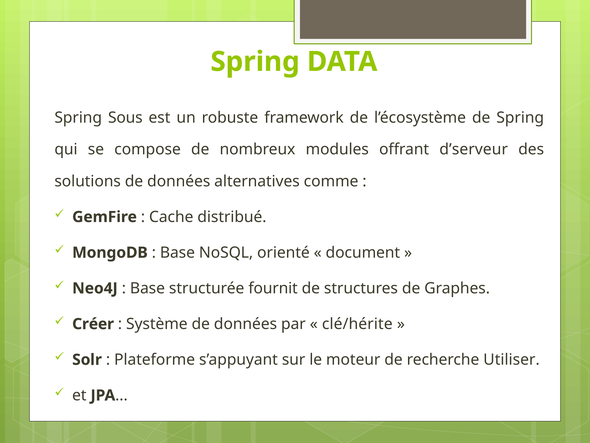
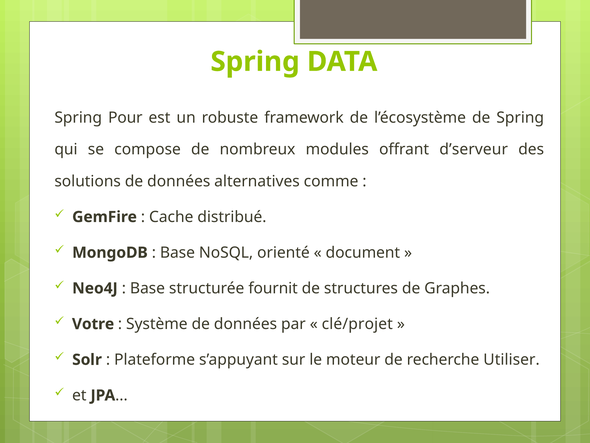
Sous: Sous -> Pour
Créer: Créer -> Votre
clé/hérite: clé/hérite -> clé/projet
